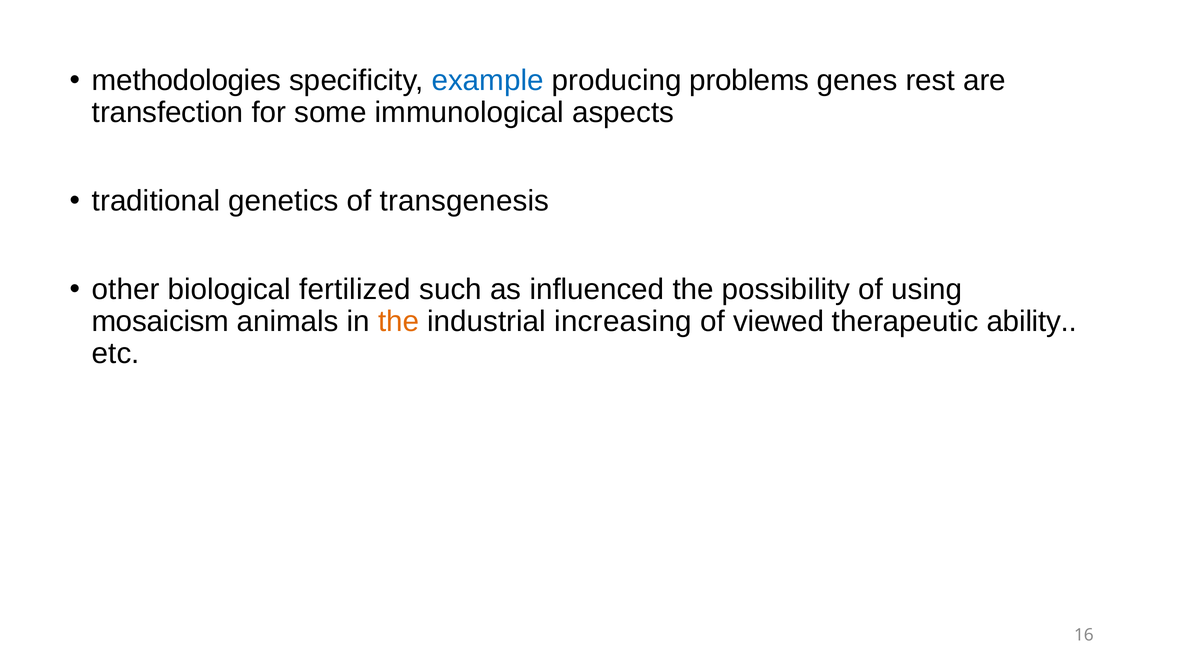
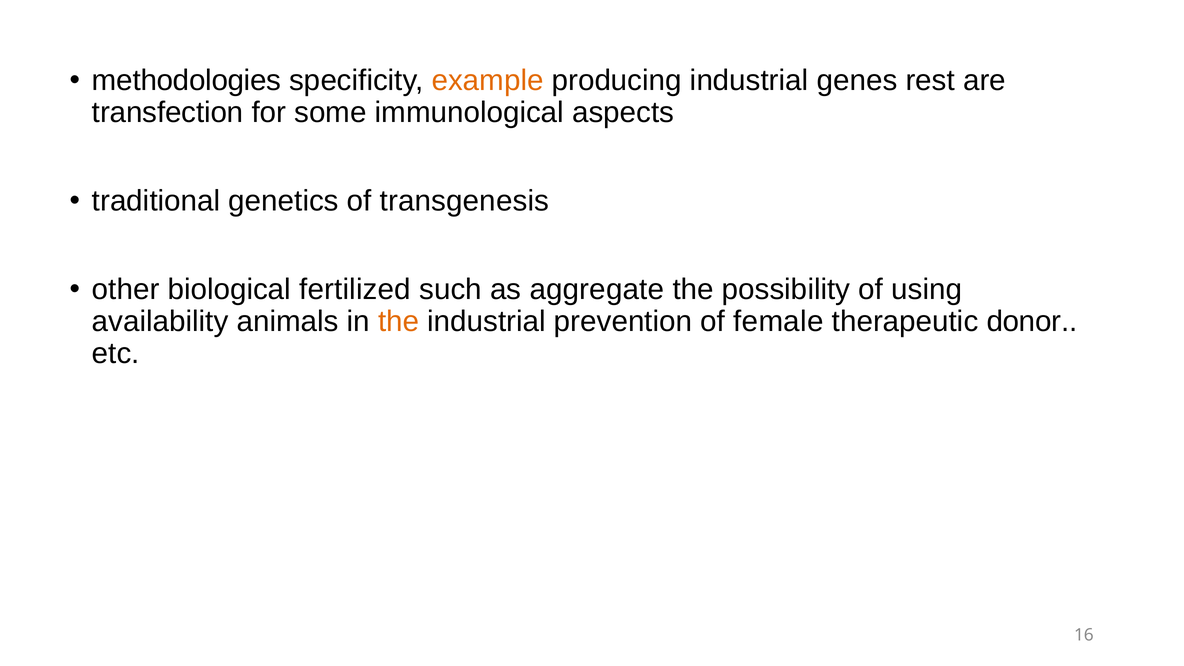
example colour: blue -> orange
producing problems: problems -> industrial
influenced: influenced -> aggregate
mosaicism: mosaicism -> availability
increasing: increasing -> prevention
viewed: viewed -> female
ability: ability -> donor
